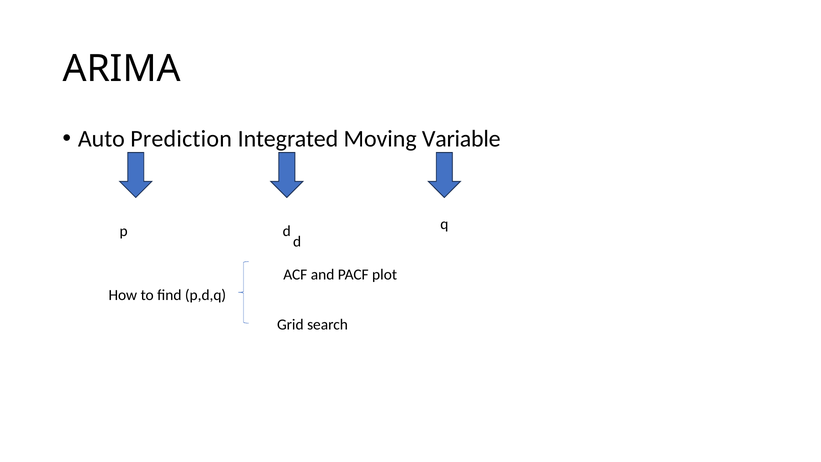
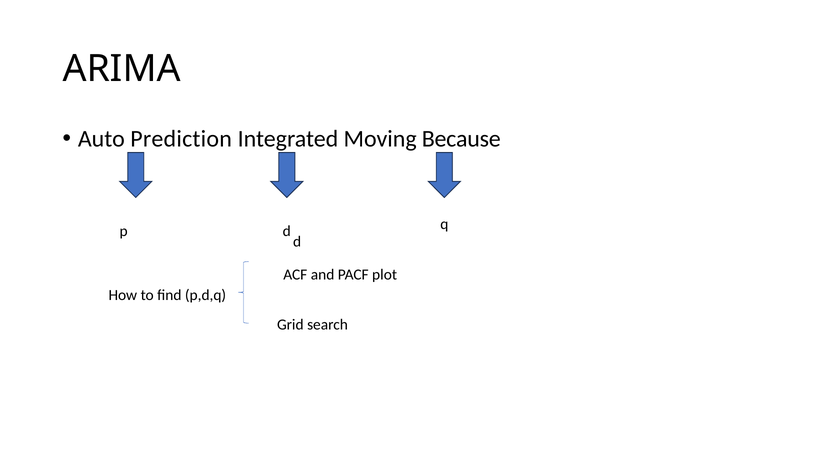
Variable: Variable -> Because
